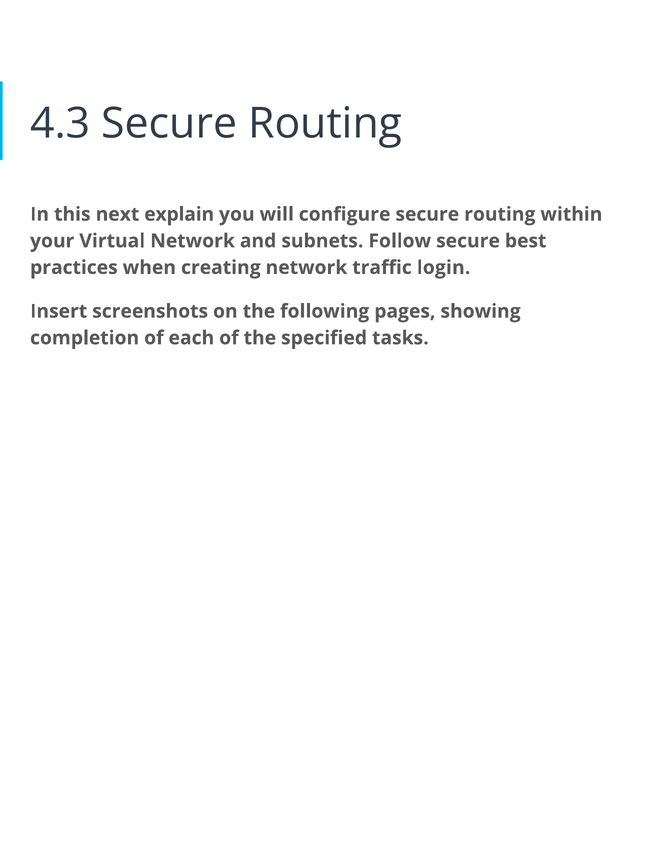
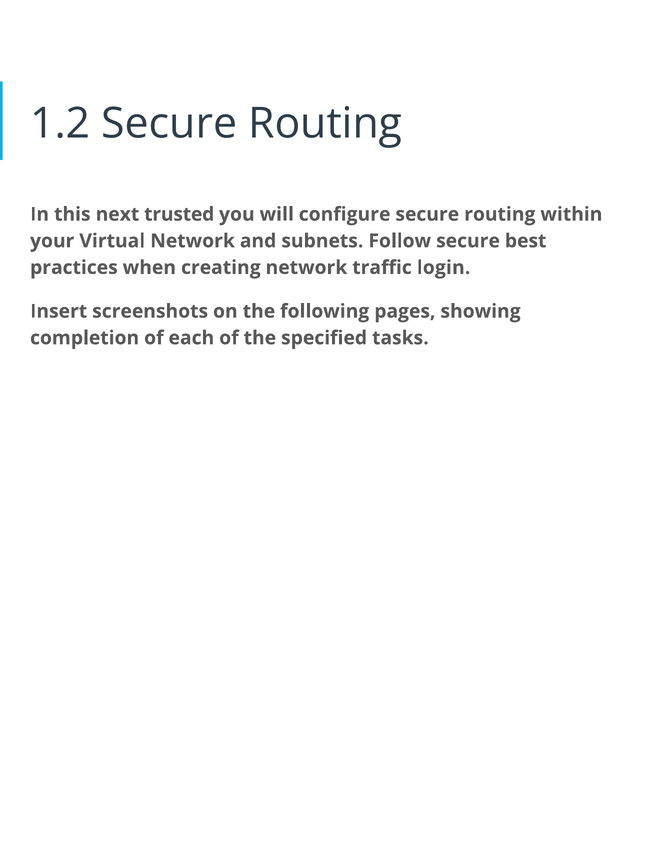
4.3: 4.3 -> 1.2
explain: explain -> trusted
